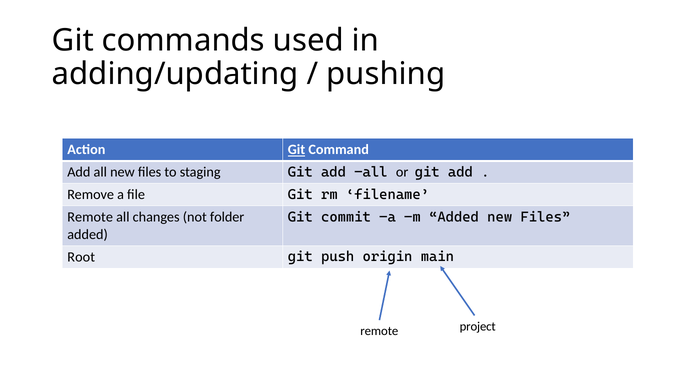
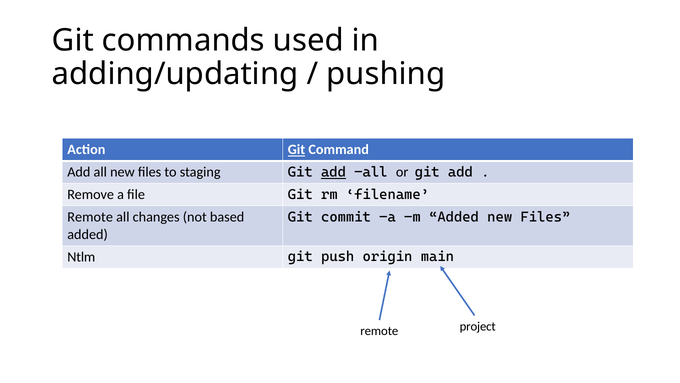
add at (334, 172) underline: none -> present
folder: folder -> based
Root: Root -> Ntlm
